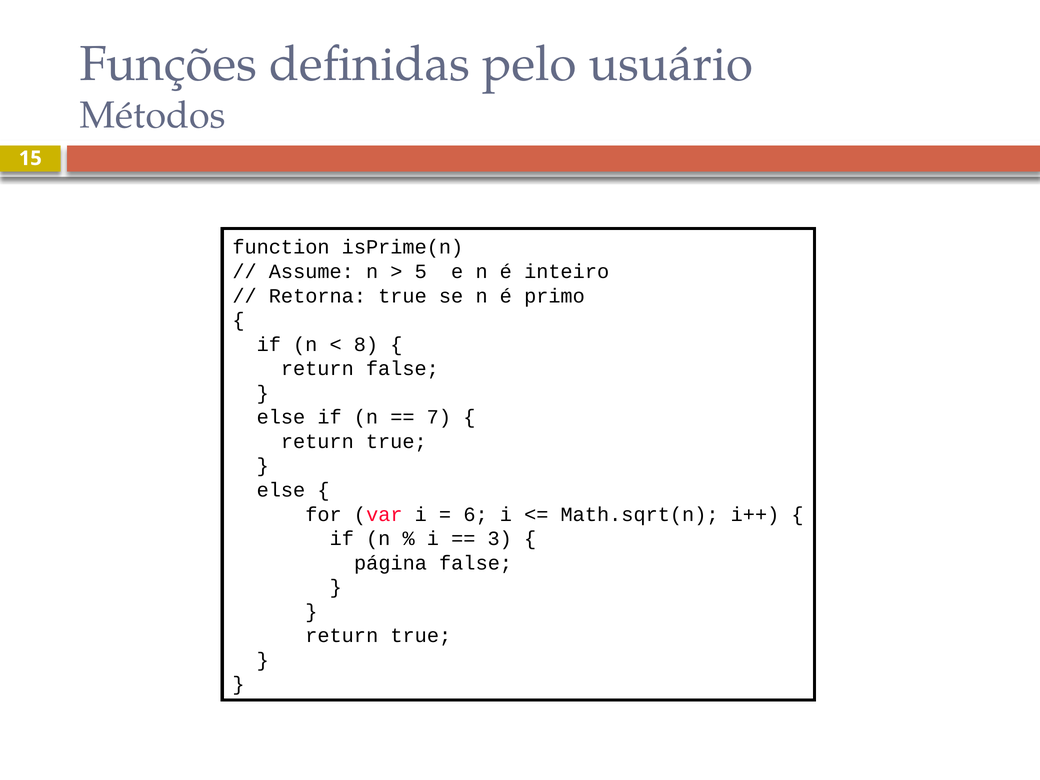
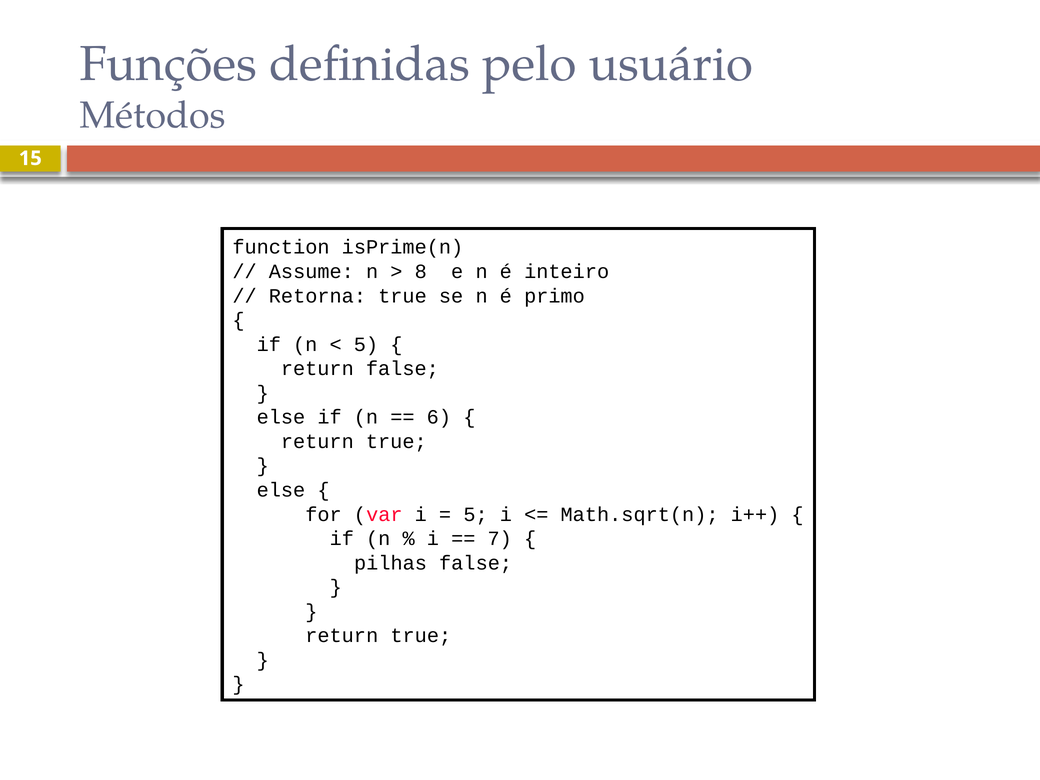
5: 5 -> 8
8 at (366, 344): 8 -> 5
7: 7 -> 6
6 at (476, 514): 6 -> 5
3: 3 -> 7
página: página -> pilhas
